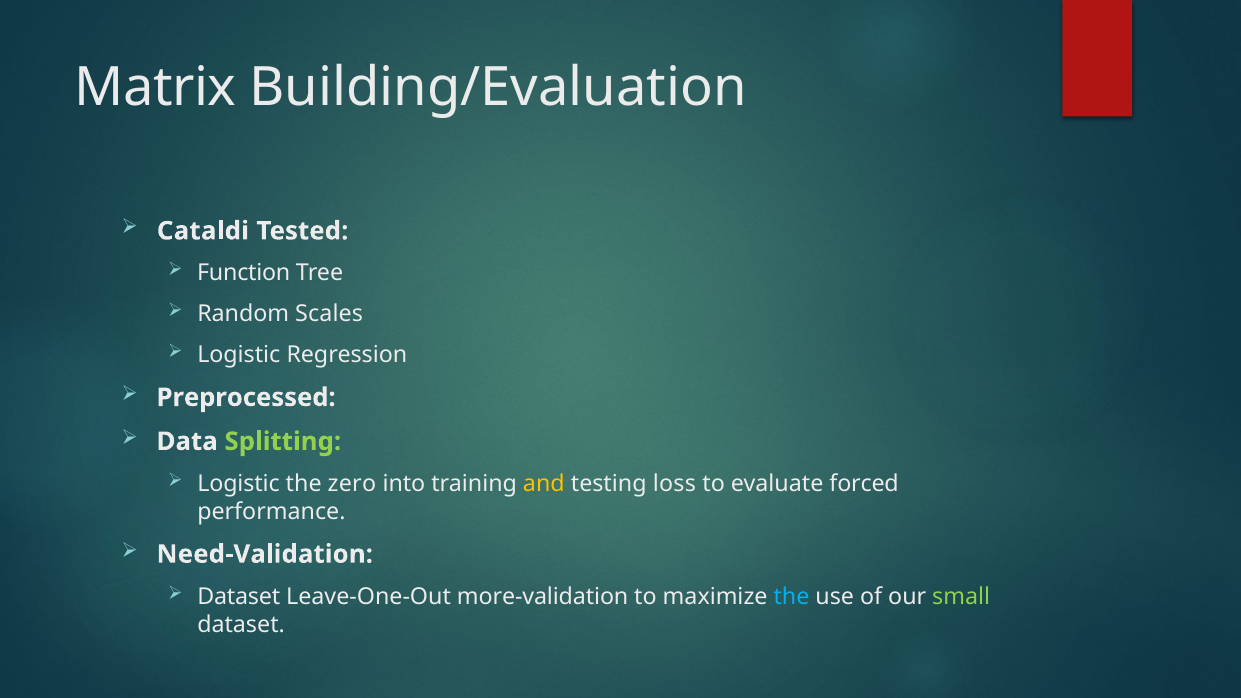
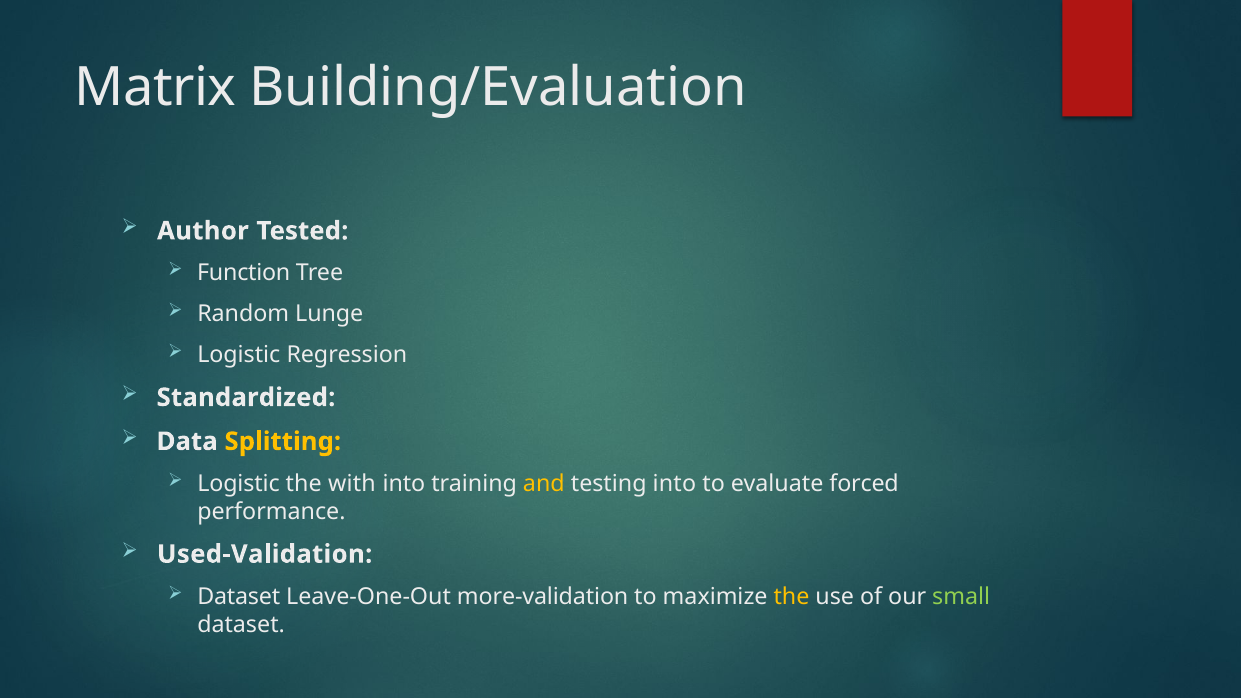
Cataldi: Cataldi -> Author
Scales: Scales -> Lunge
Preprocessed: Preprocessed -> Standardized
Splitting colour: light green -> yellow
zero: zero -> with
testing loss: loss -> into
Need-Validation: Need-Validation -> Used-Validation
the at (792, 596) colour: light blue -> yellow
